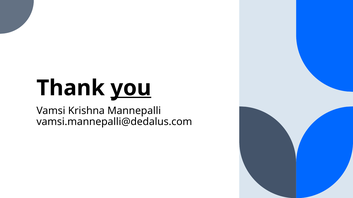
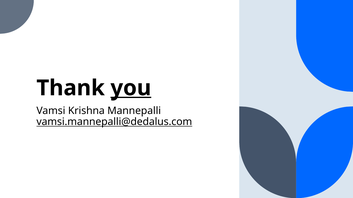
vamsi.mannepalli@dedalus.com underline: none -> present
